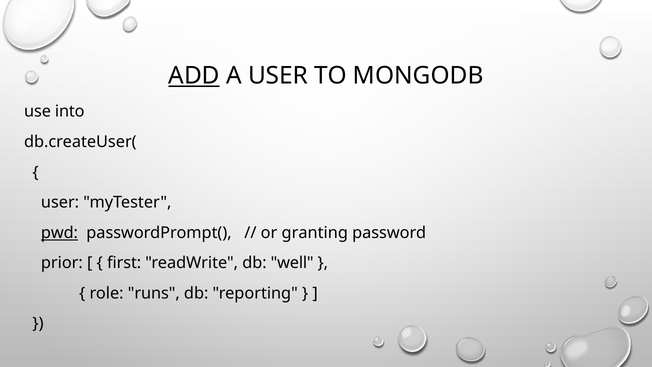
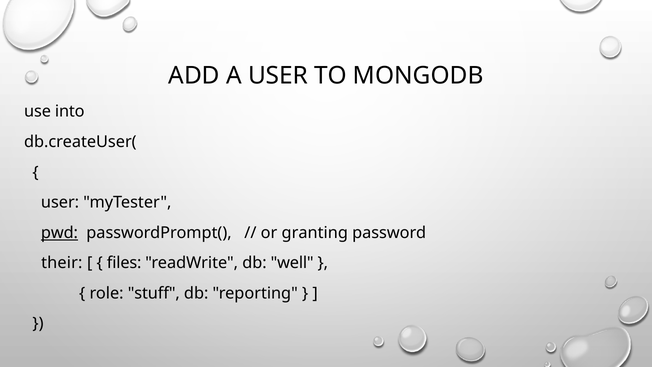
ADD underline: present -> none
prior: prior -> their
first: first -> files
runs: runs -> stuff
